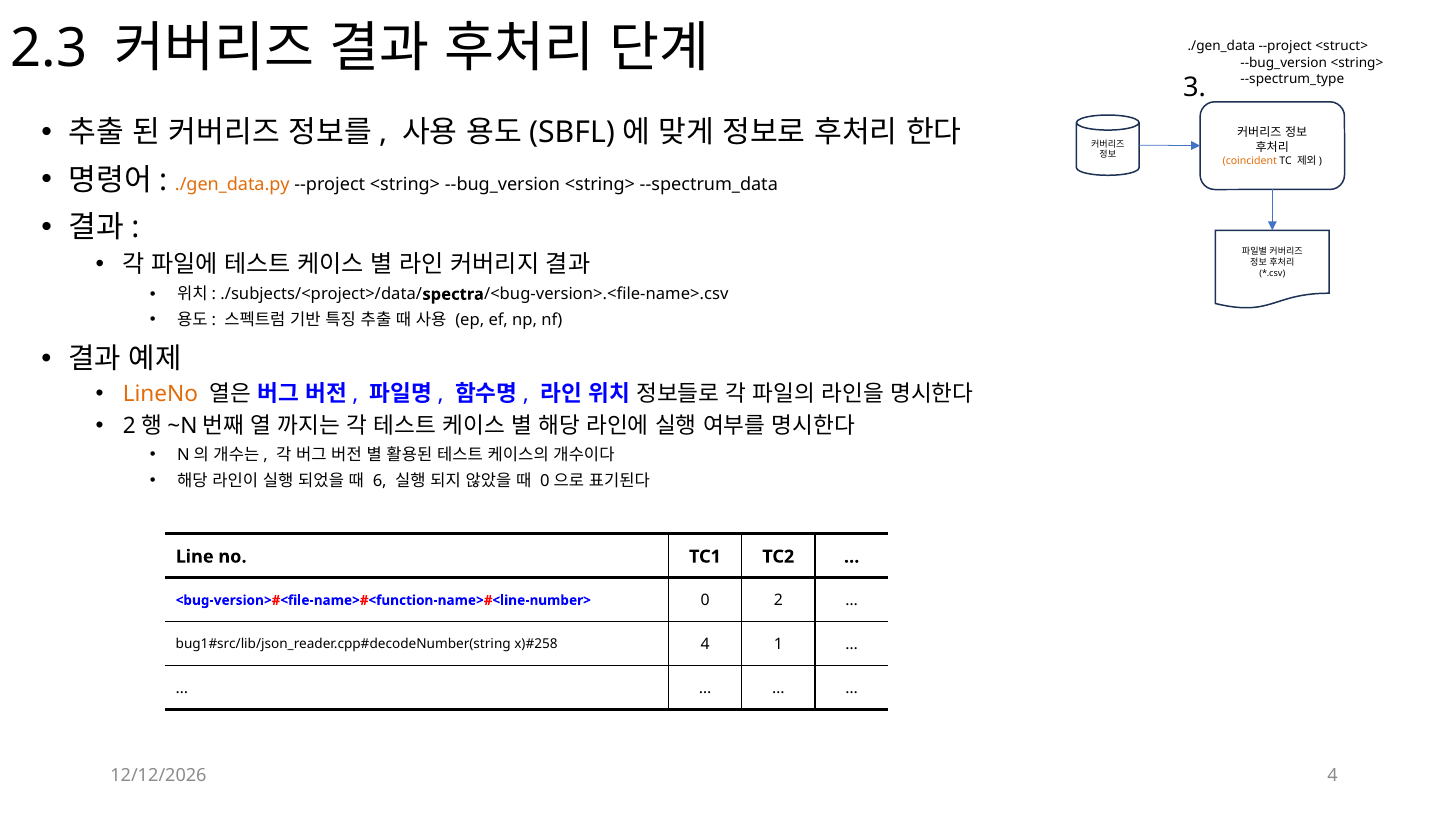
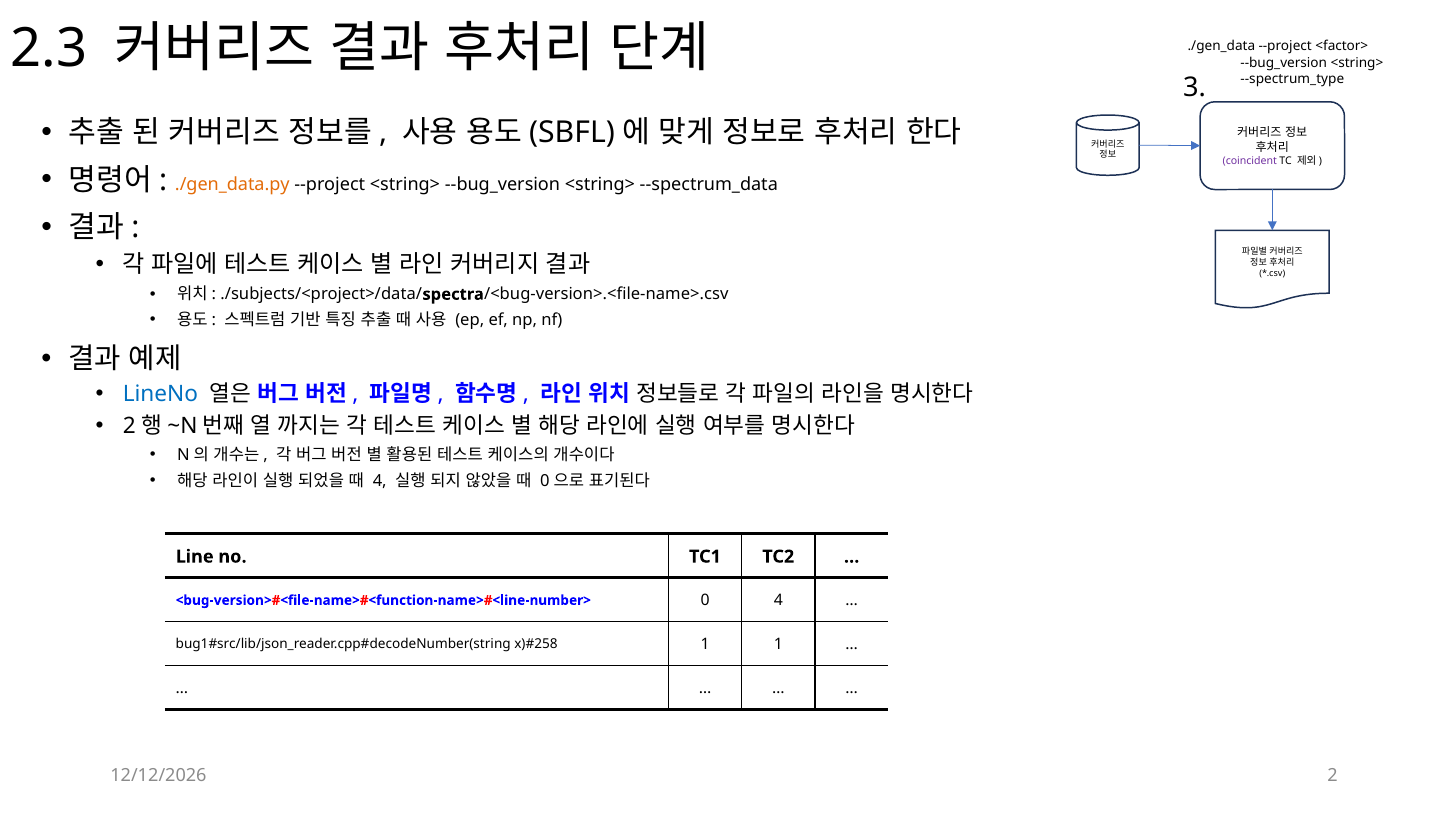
<struct>: <struct> -> <factor>
coincident colour: orange -> purple
LineNo colour: orange -> blue
6 at (380, 481): 6 -> 4
0 2: 2 -> 4
4 at (705, 645): 4 -> 1
4 at (1332, 776): 4 -> 2
